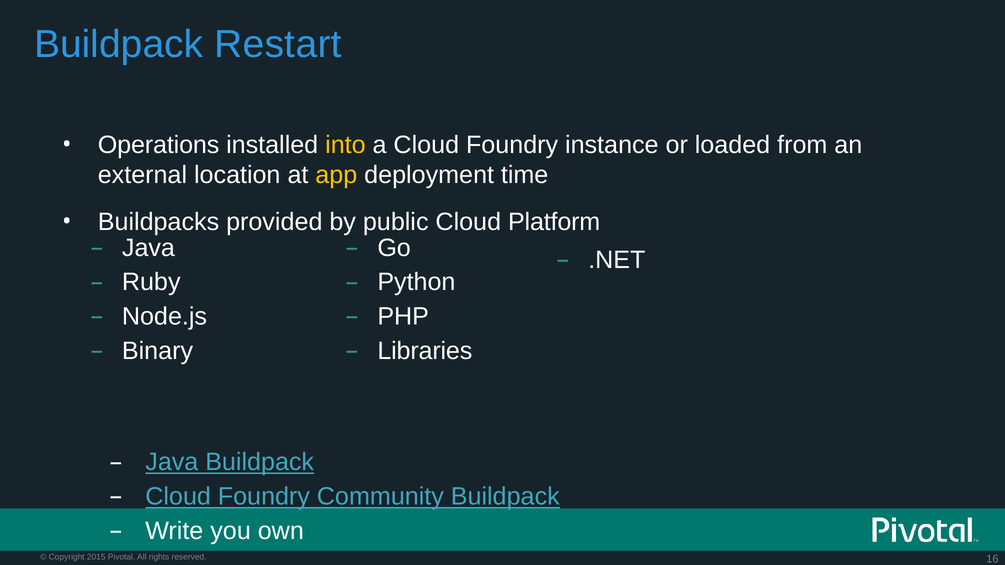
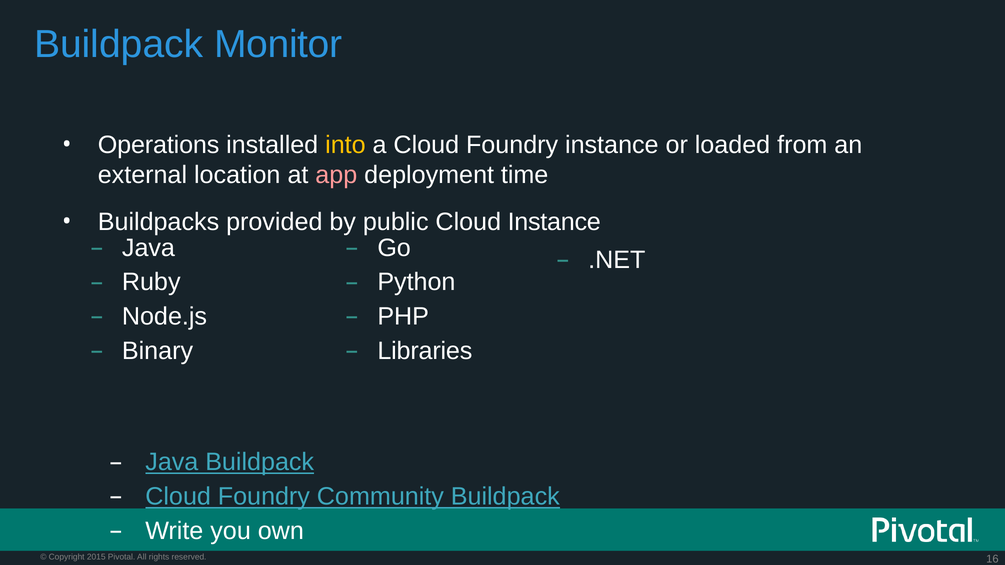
Restart: Restart -> Monitor
app colour: yellow -> pink
Cloud Platform: Platform -> Instance
